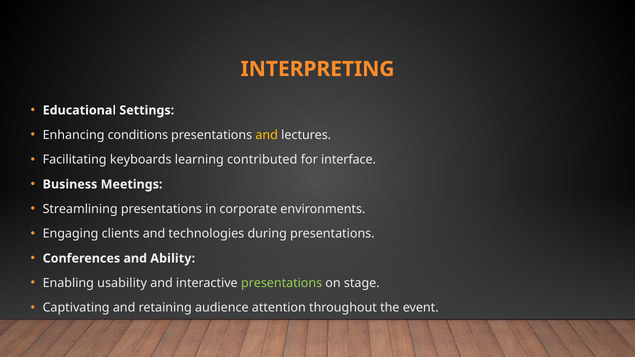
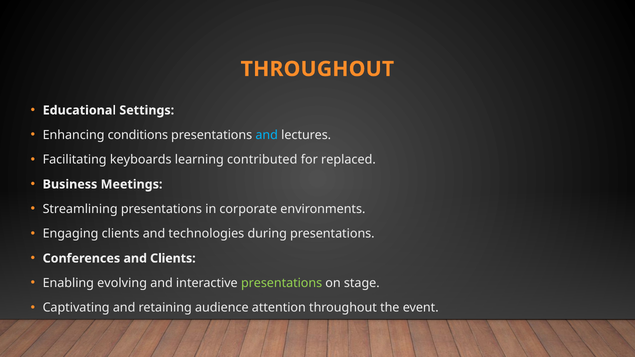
INTERPRETING at (318, 69): INTERPRETING -> THROUGHOUT
and at (267, 135) colour: yellow -> light blue
interface: interface -> replaced
and Ability: Ability -> Clients
usability: usability -> evolving
